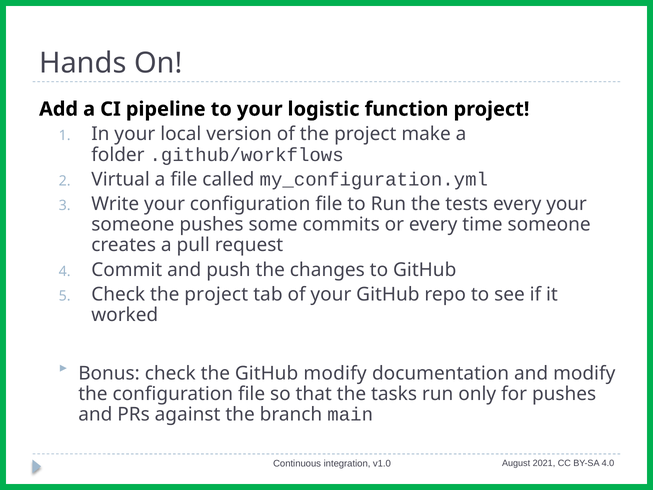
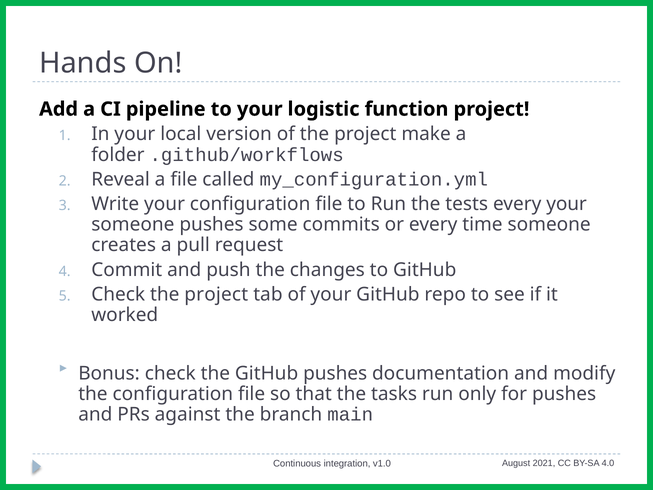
Virtual: Virtual -> Reveal
GitHub modify: modify -> pushes
